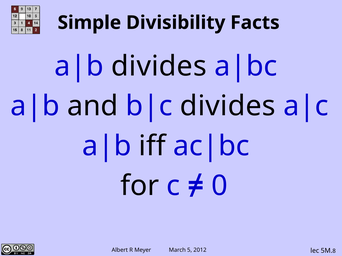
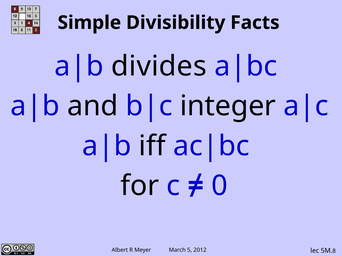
divides at (228, 106): divides -> integer
